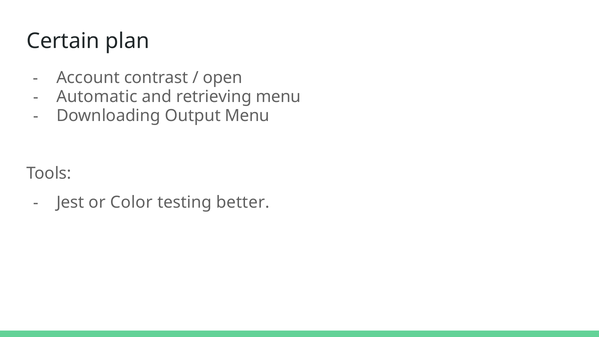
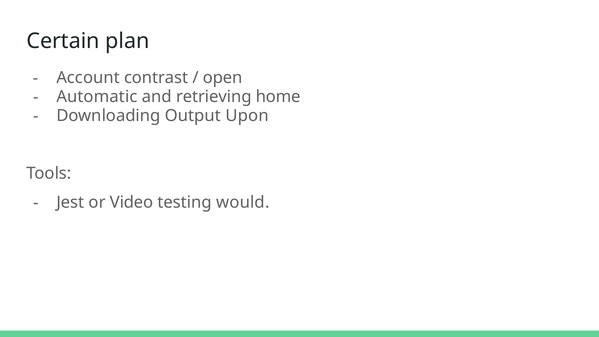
retrieving menu: menu -> home
Output Menu: Menu -> Upon
Color: Color -> Video
better: better -> would
